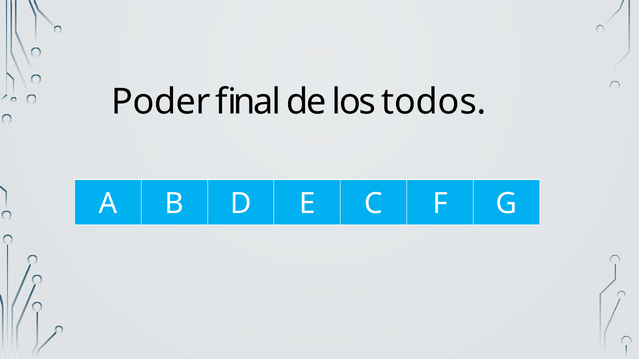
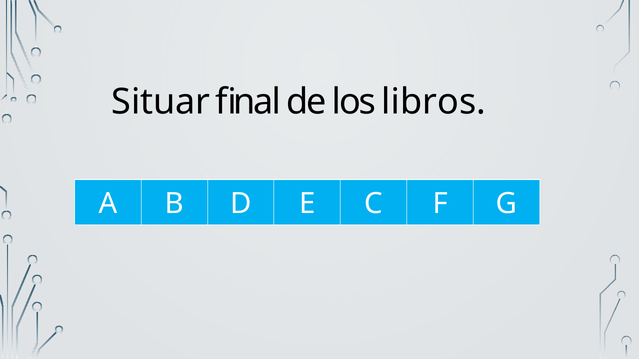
Poder: Poder -> Situar
todos: todos -> libros
